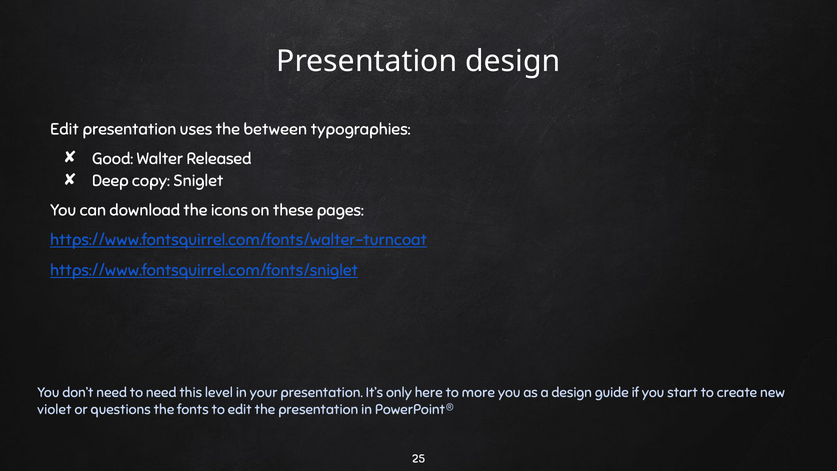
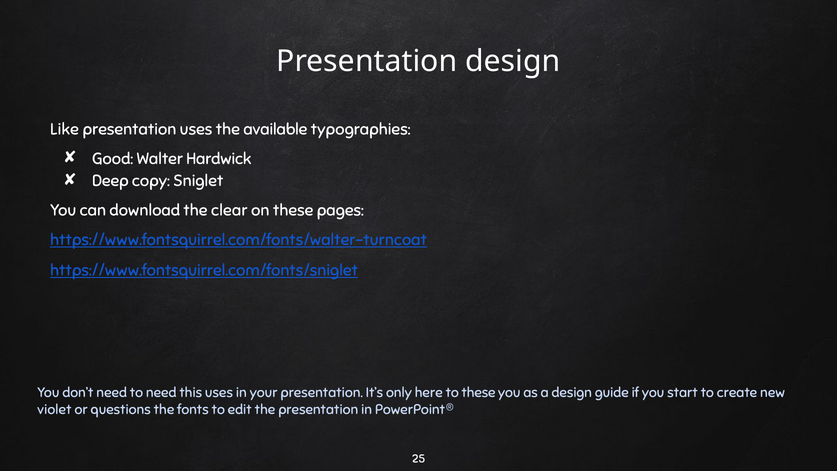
Edit at (65, 129): Edit -> Like
between: between -> available
Released: Released -> Hardwick
icons: icons -> clear
this level: level -> uses
to more: more -> these
